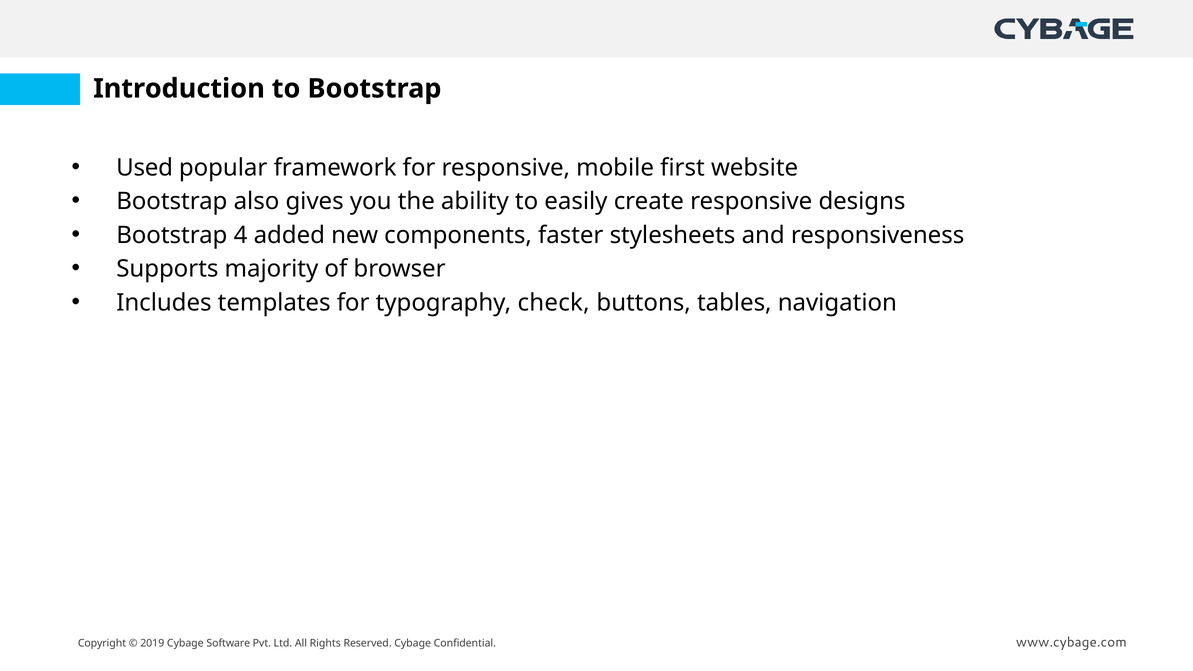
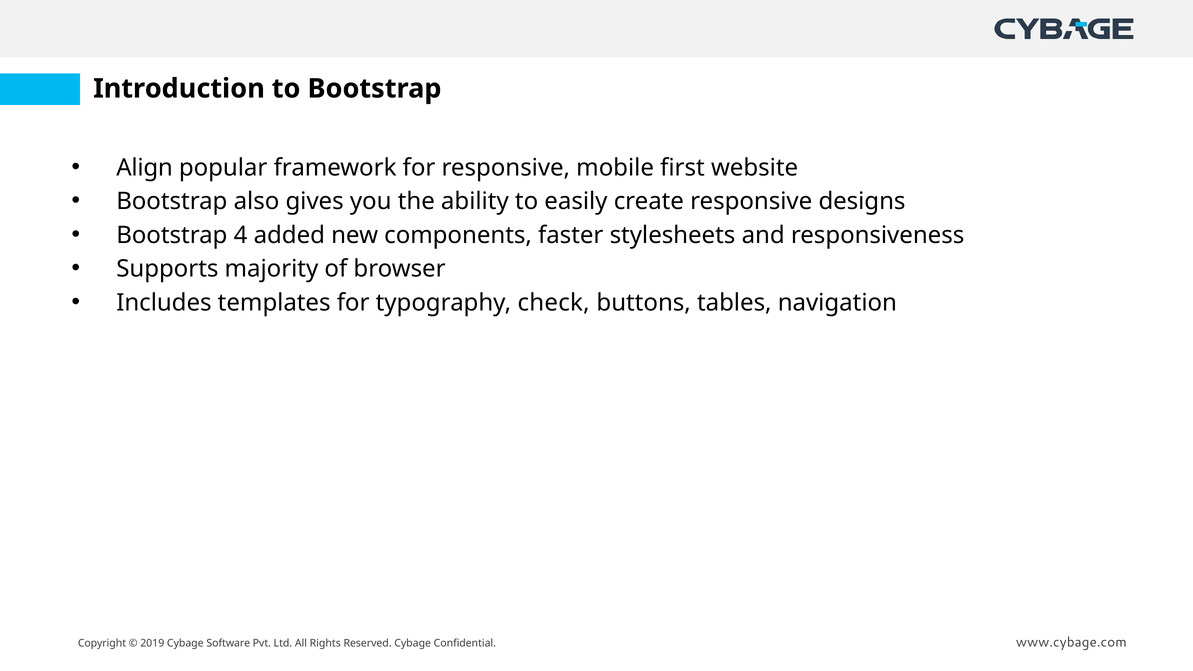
Used: Used -> Align
